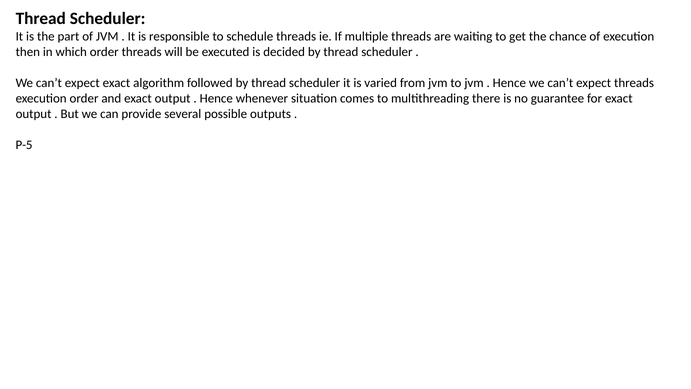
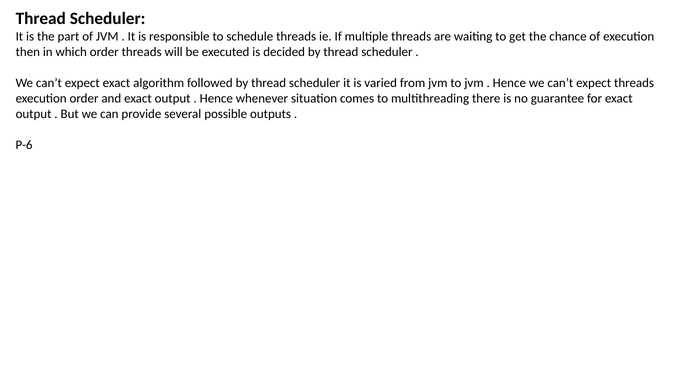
P-5: P-5 -> P-6
